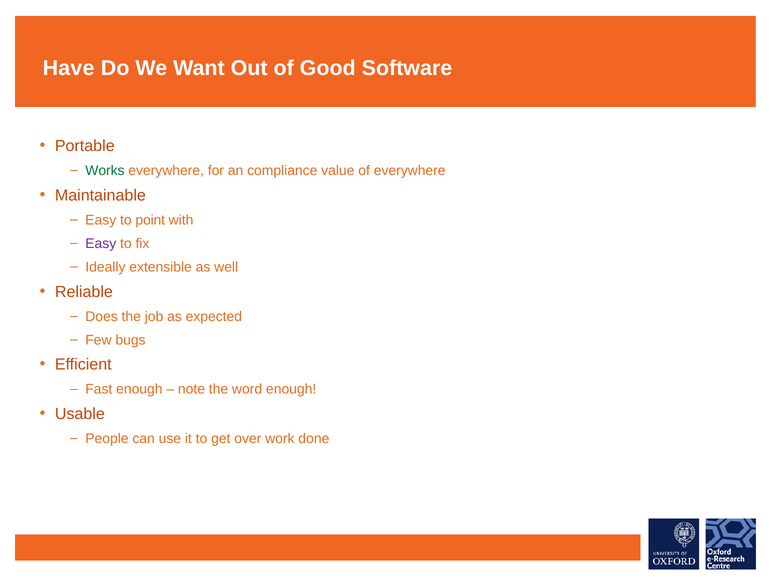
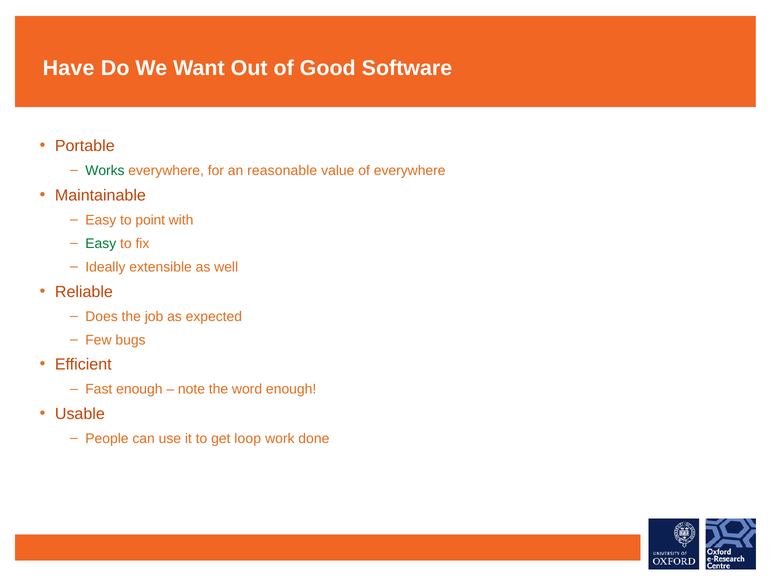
compliance: compliance -> reasonable
Easy at (101, 243) colour: purple -> green
over: over -> loop
